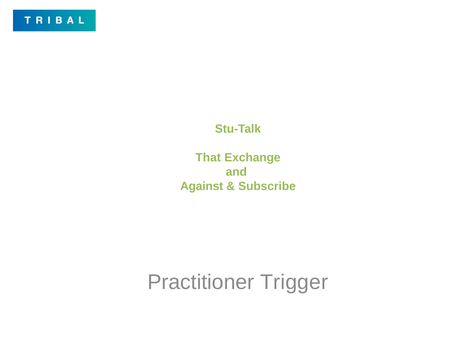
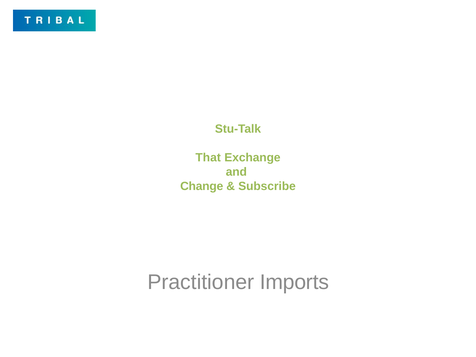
Against: Against -> Change
Trigger: Trigger -> Imports
